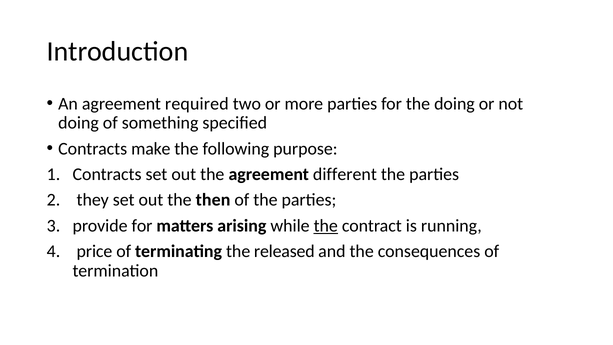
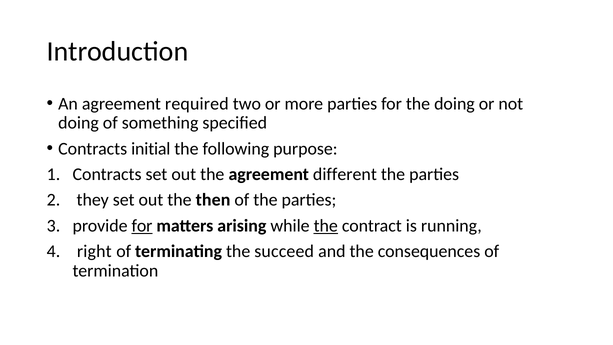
make: make -> initial
for at (142, 226) underline: none -> present
price: price -> right
released: released -> succeed
